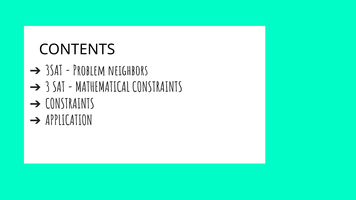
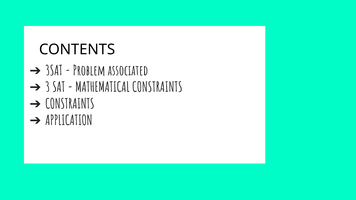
neighbors: neighbors -> associated
